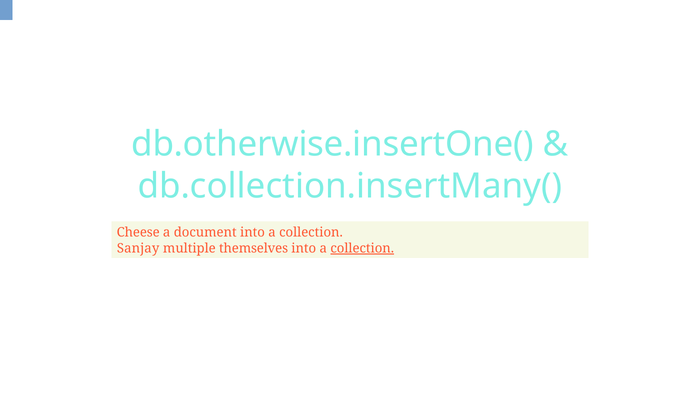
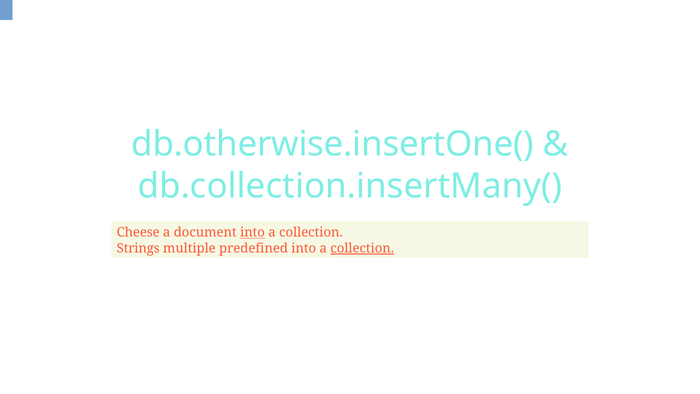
into at (252, 232) underline: none -> present
Sanjay: Sanjay -> Strings
themselves: themselves -> predefined
